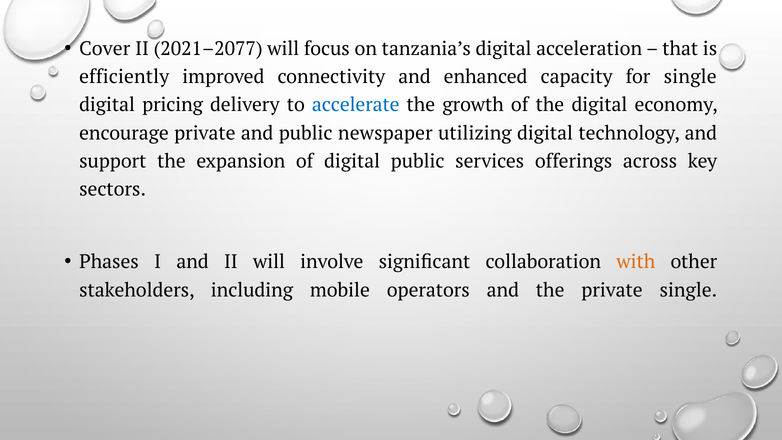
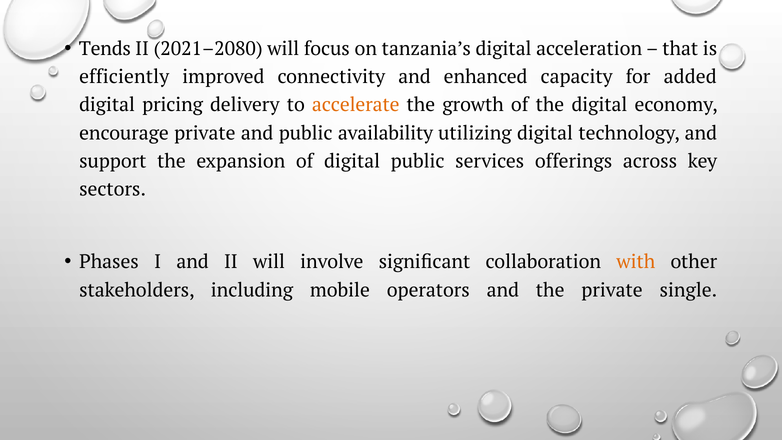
Cover: Cover -> Tends
2021–2077: 2021–2077 -> 2021–2080
for single: single -> added
accelerate colour: blue -> orange
newspaper: newspaper -> availability
